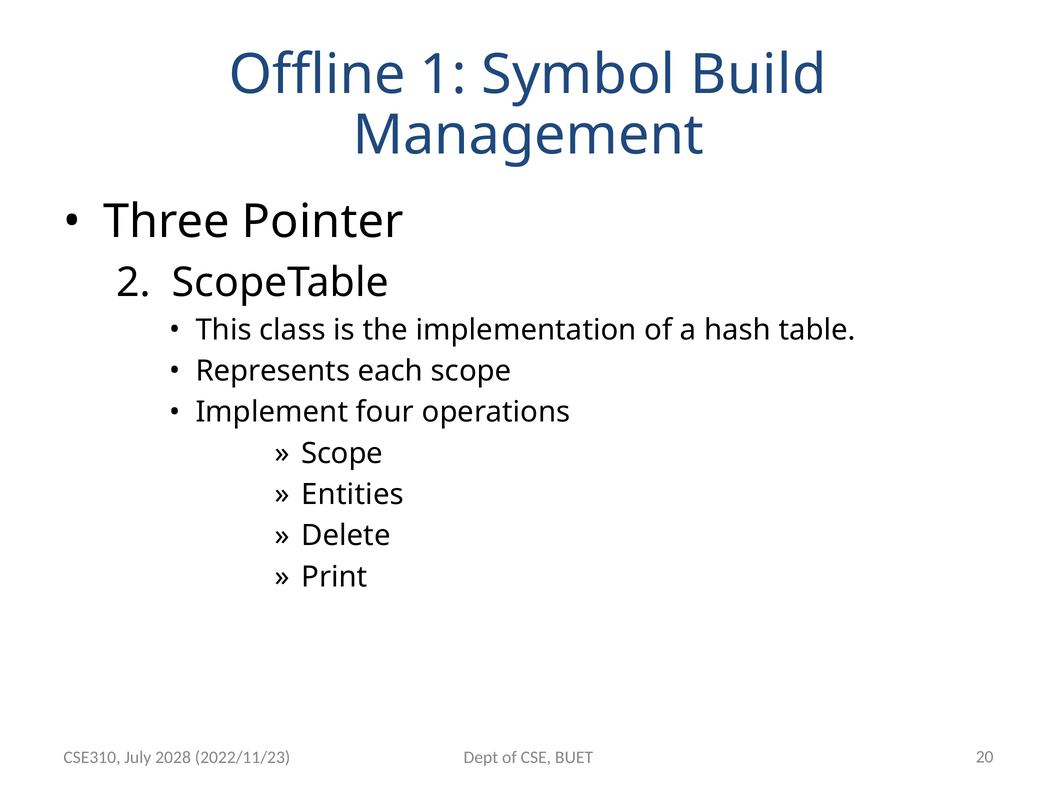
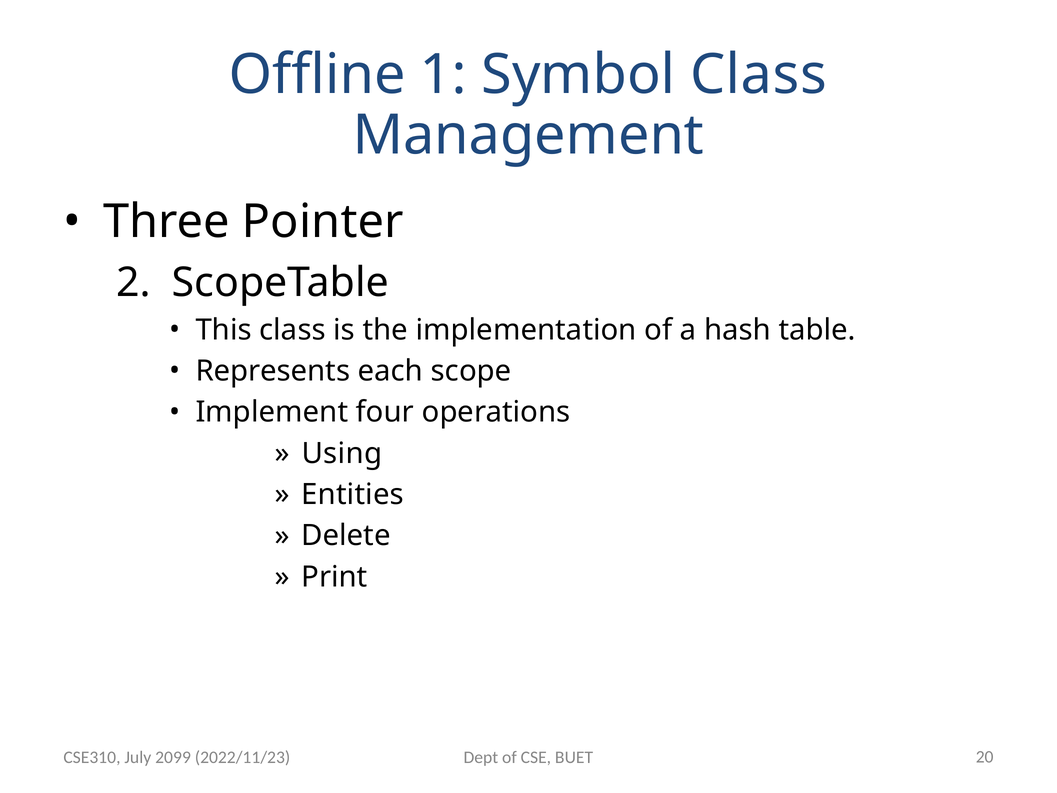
Symbol Build: Build -> Class
Scope at (342, 453): Scope -> Using
2028: 2028 -> 2099
